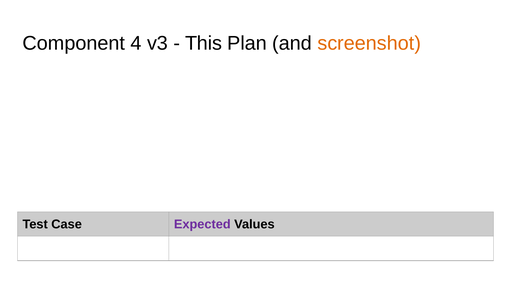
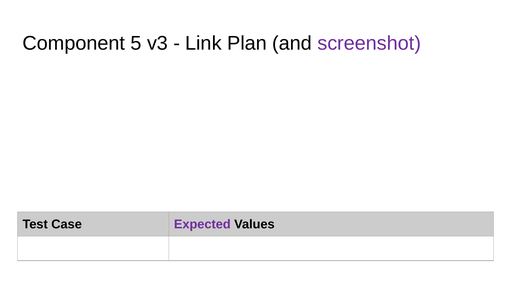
4: 4 -> 5
This: This -> Link
screenshot colour: orange -> purple
